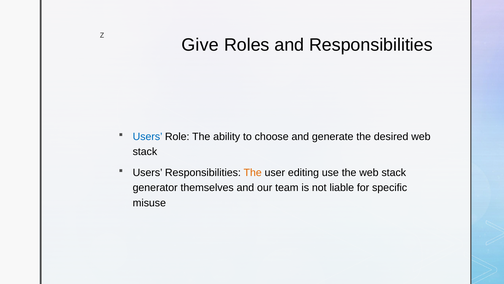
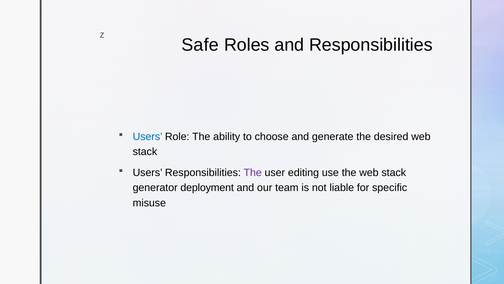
Give: Give -> Safe
The at (253, 172) colour: orange -> purple
themselves: themselves -> deployment
